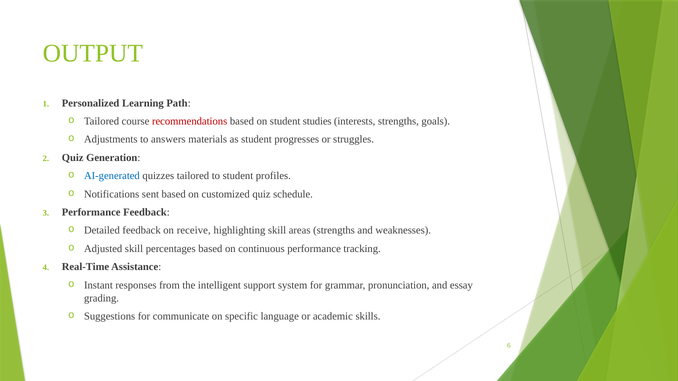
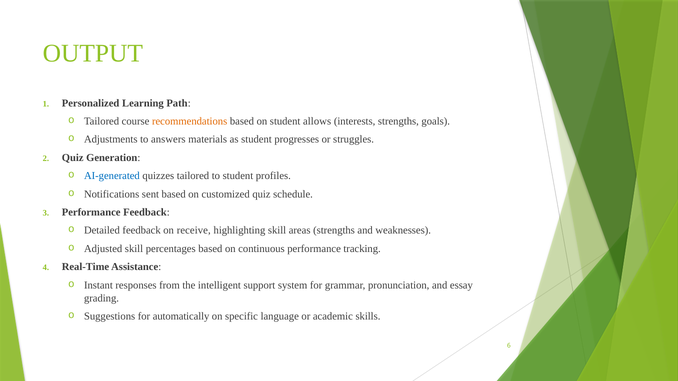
recommendations colour: red -> orange
studies: studies -> allows
communicate: communicate -> automatically
